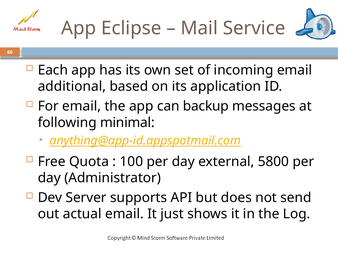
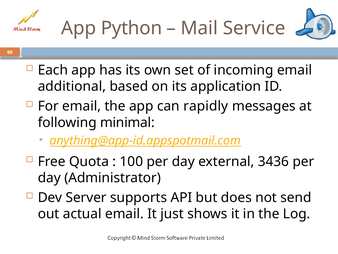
Eclipse: Eclipse -> Python
backup: backup -> rapidly
5800: 5800 -> 3436
